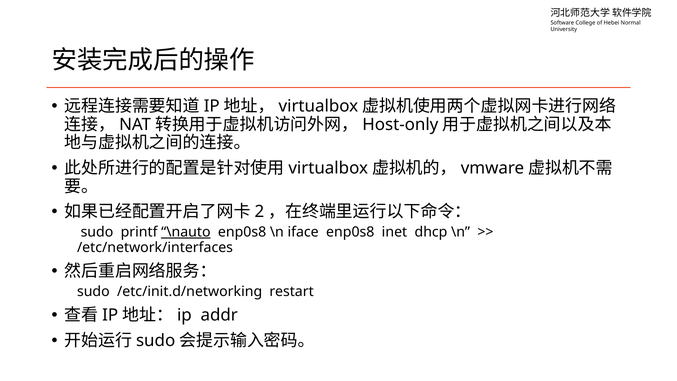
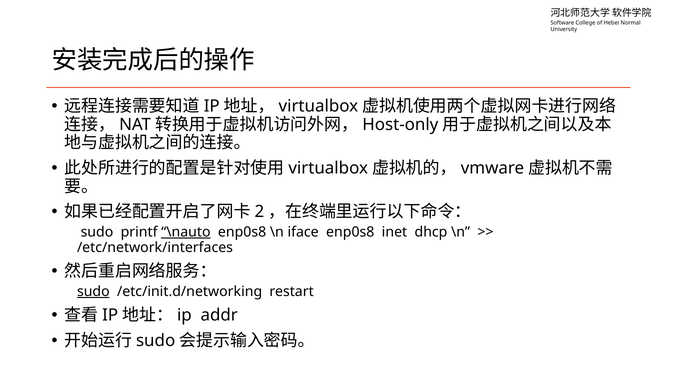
sudo at (93, 291) underline: none -> present
